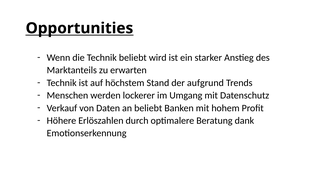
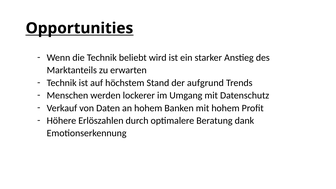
an beliebt: beliebt -> hohem
